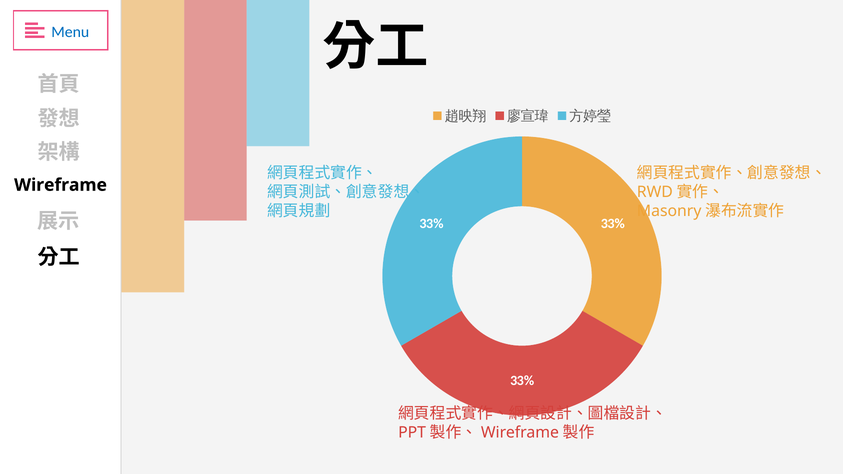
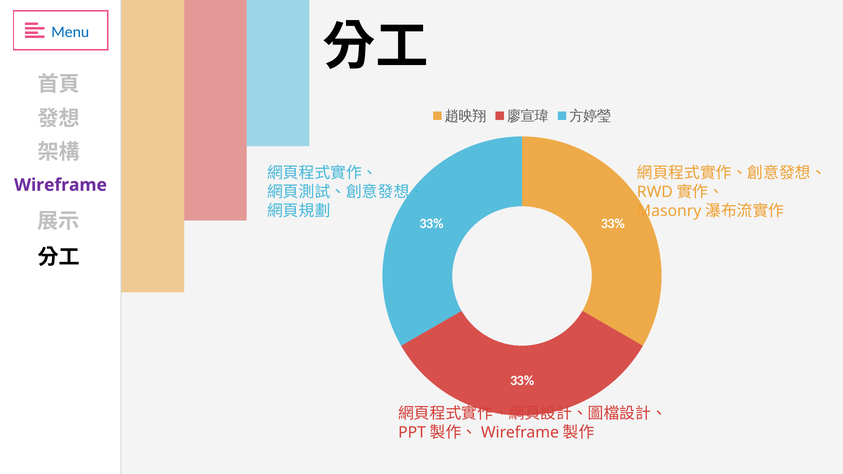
Wireframe colour: black -> purple
